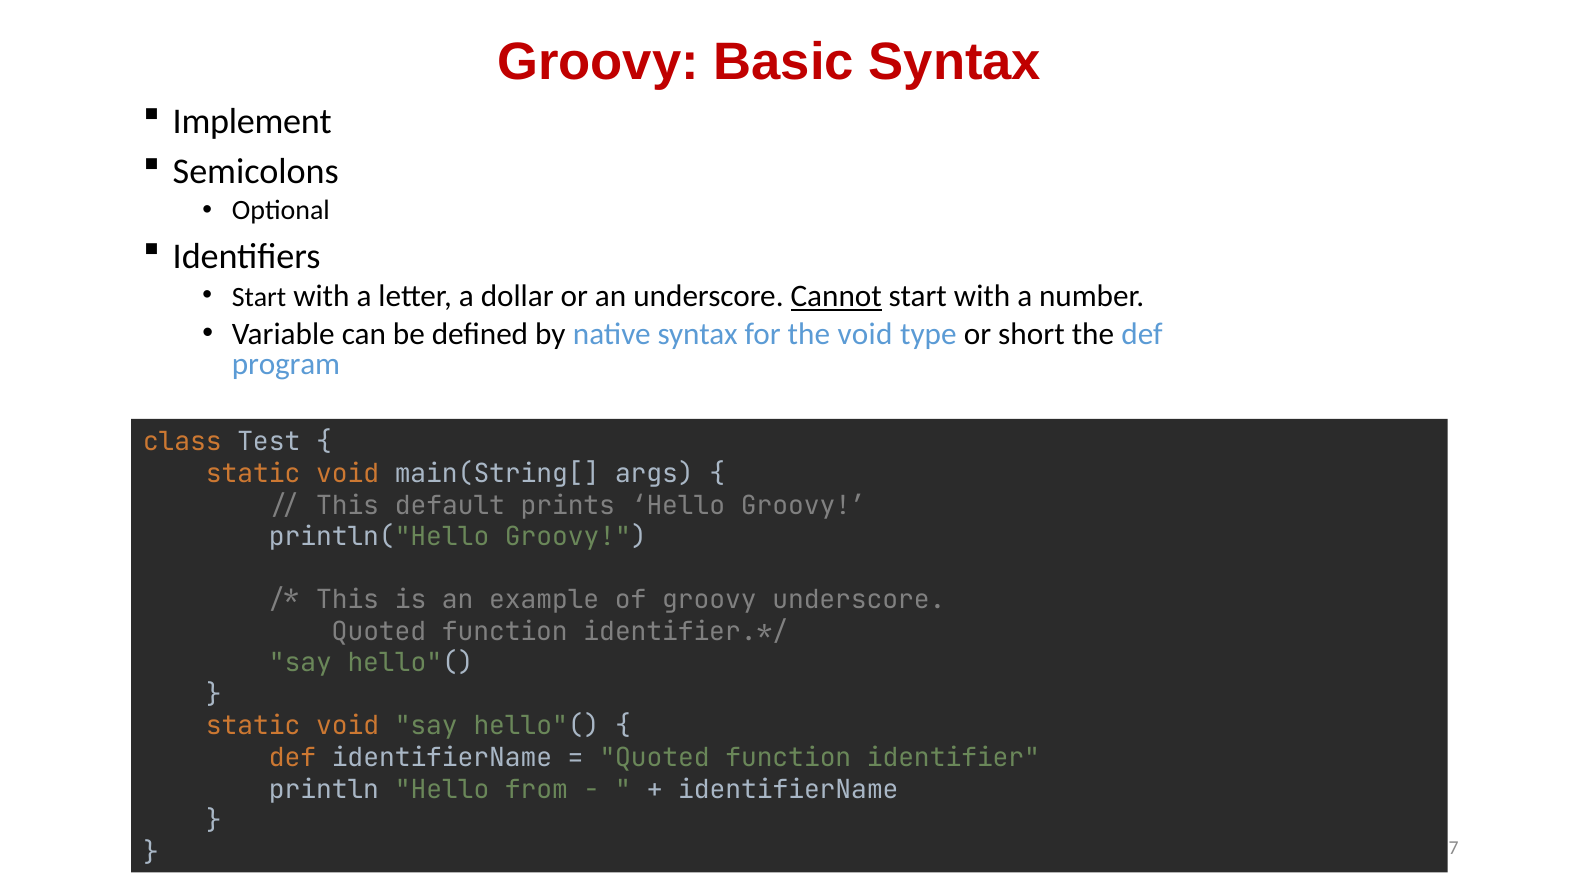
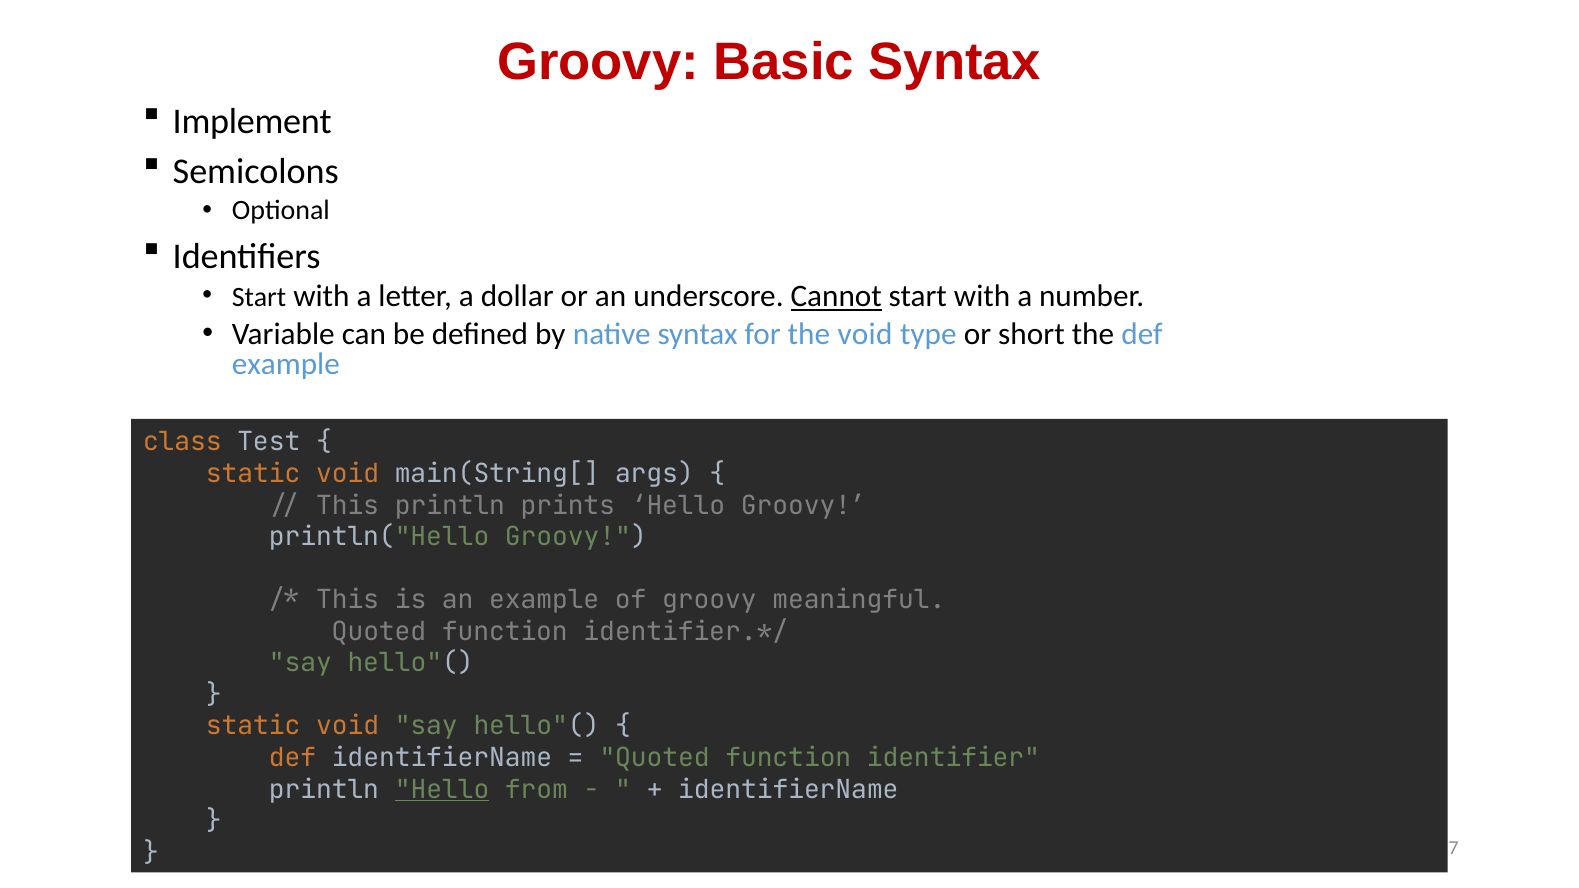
program at (286, 365): program -> example
This default: default -> println
groovy underscore: underscore -> meaningful
Hello at (442, 790) underline: none -> present
